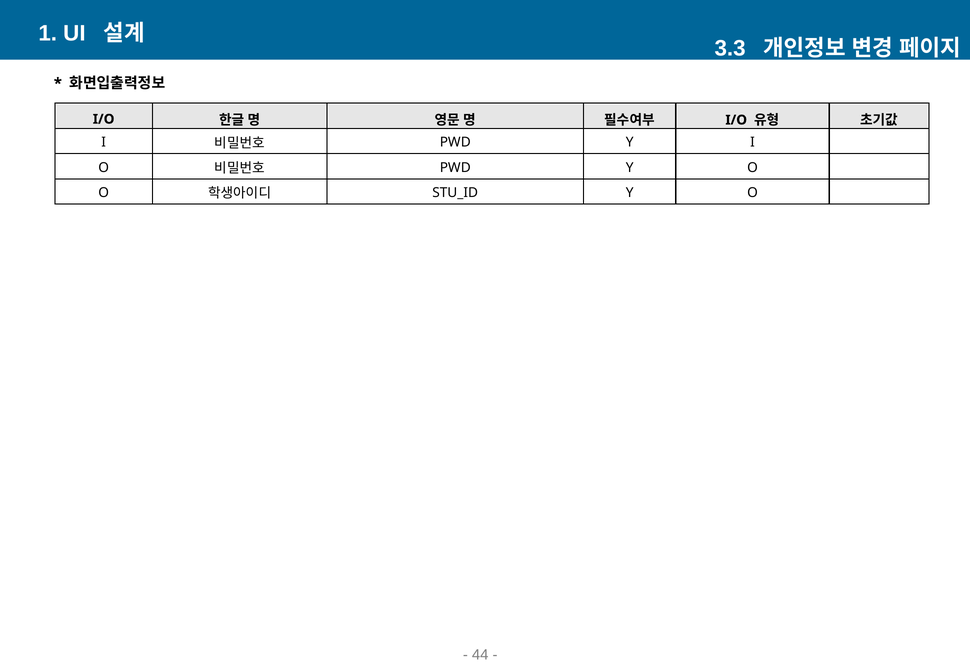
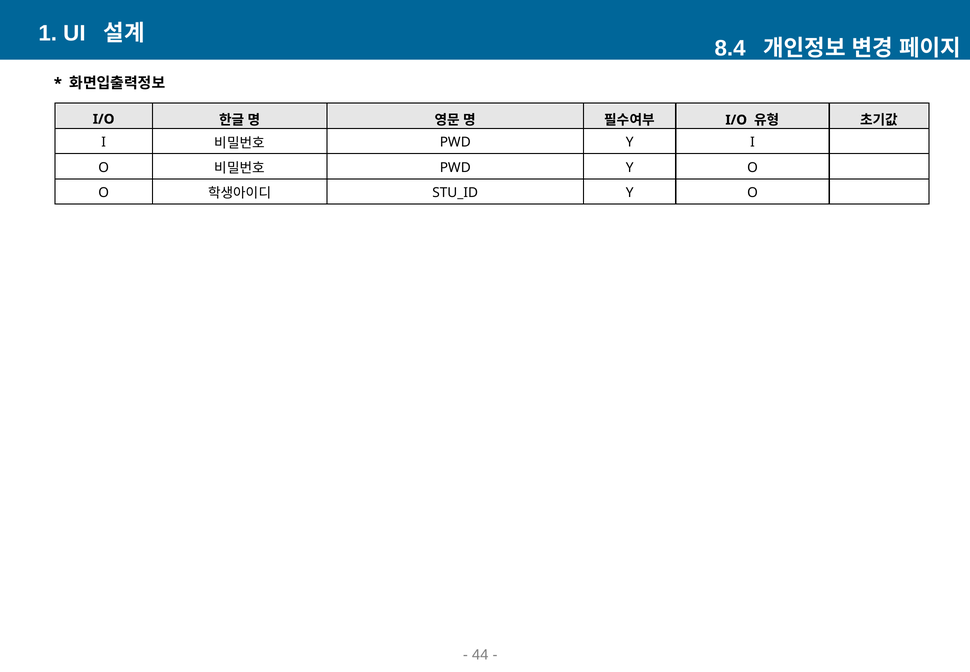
3.3: 3.3 -> 8.4
